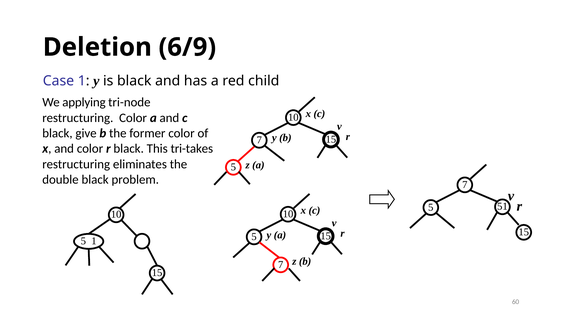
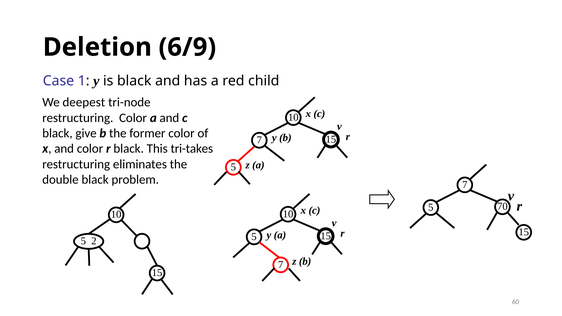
applying: applying -> deepest
51: 51 -> 70
5 1: 1 -> 2
